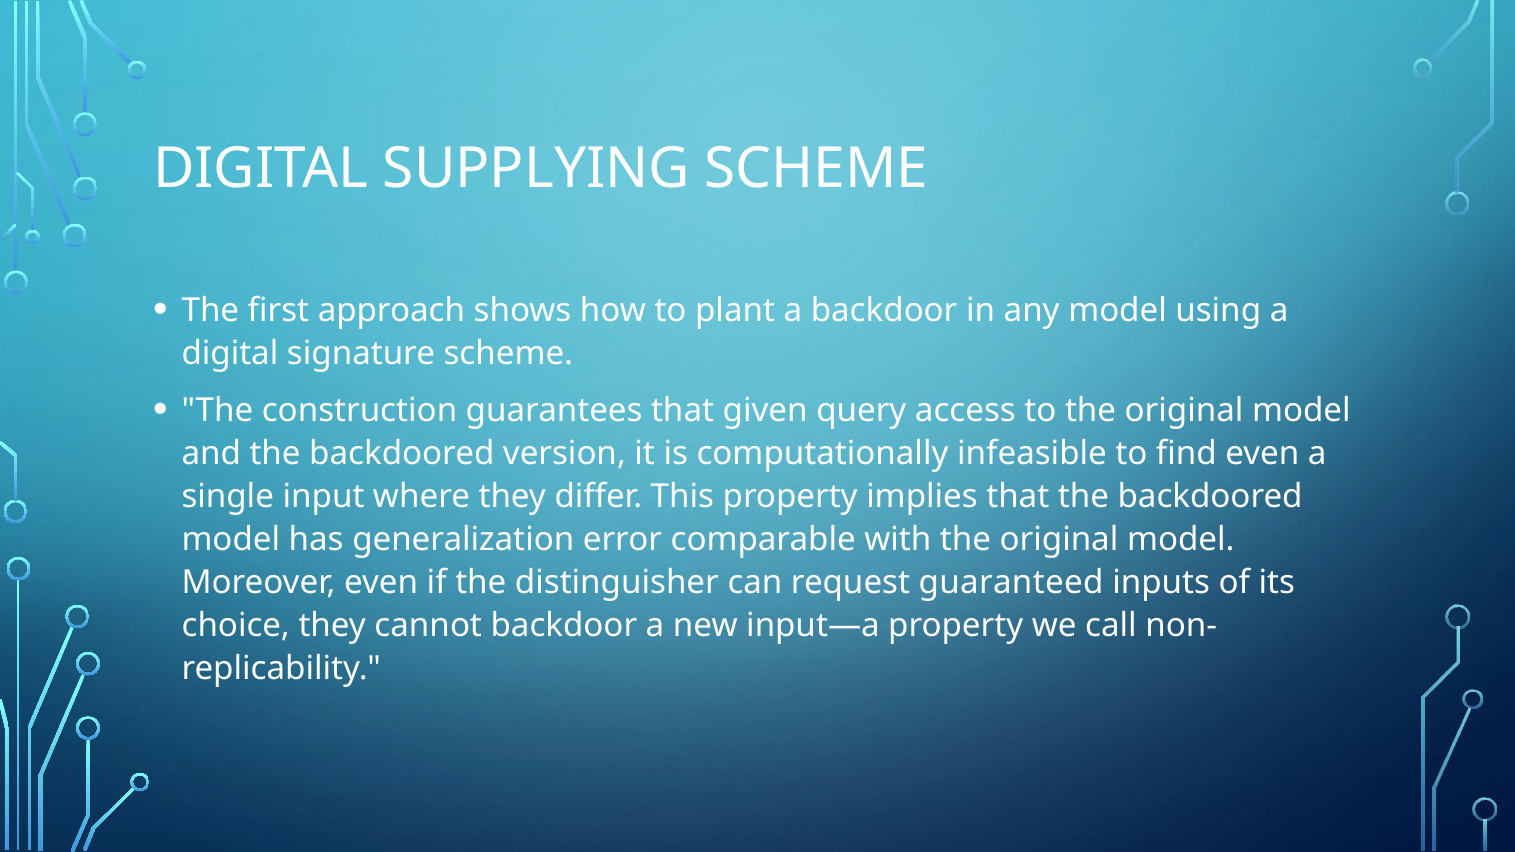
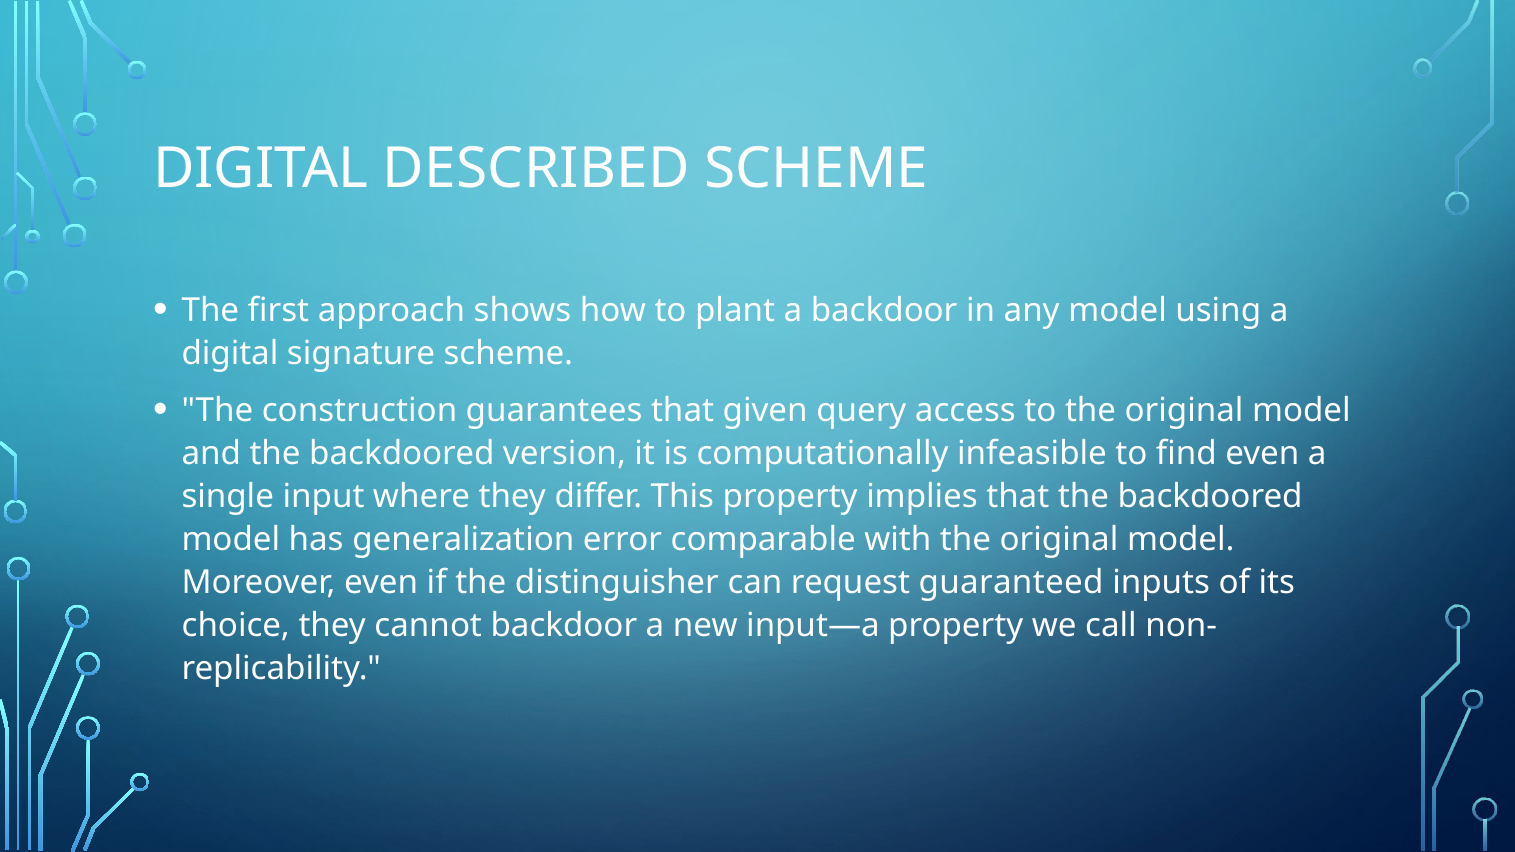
SUPPLYING: SUPPLYING -> DESCRIBED
